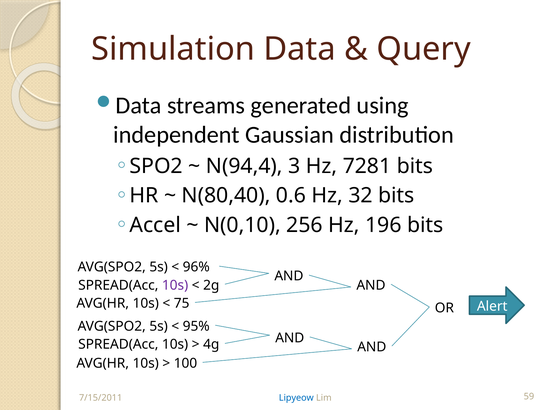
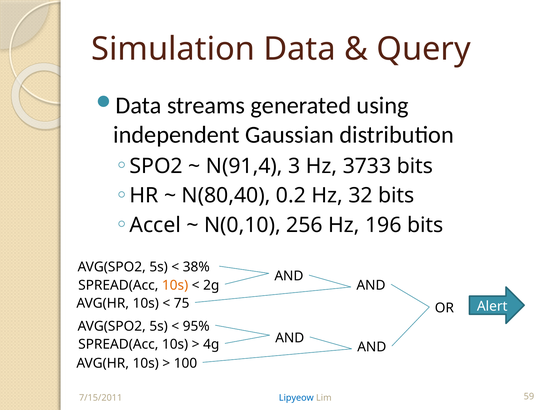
N(94,4: N(94,4 -> N(91,4
7281: 7281 -> 3733
0.6: 0.6 -> 0.2
96%: 96% -> 38%
10s at (175, 285) colour: purple -> orange
